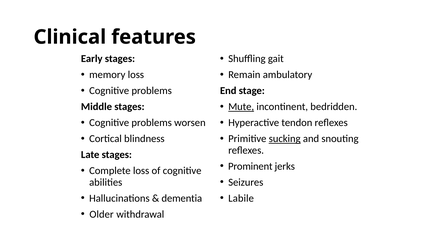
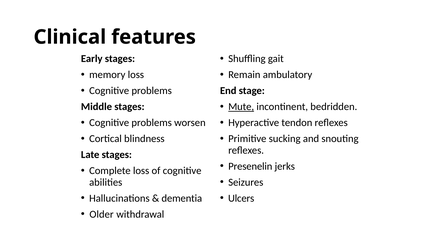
sucking underline: present -> none
Prominent: Prominent -> Presenelin
Labile: Labile -> Ulcers
